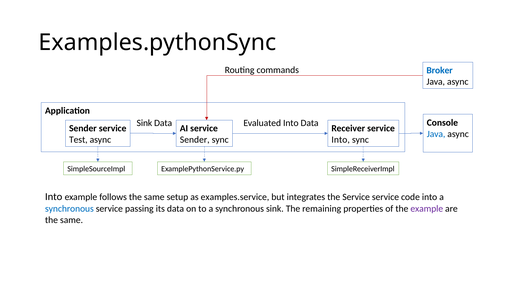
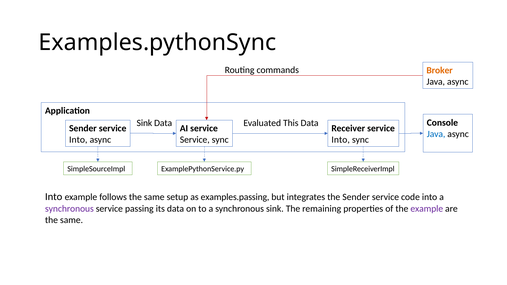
Broker colour: blue -> orange
Evaluated Into: Into -> This
Test at (78, 140): Test -> Into
Sender at (195, 140): Sender -> Service
examples.service: examples.service -> examples.passing
the Service: Service -> Sender
synchronous at (69, 209) colour: blue -> purple
